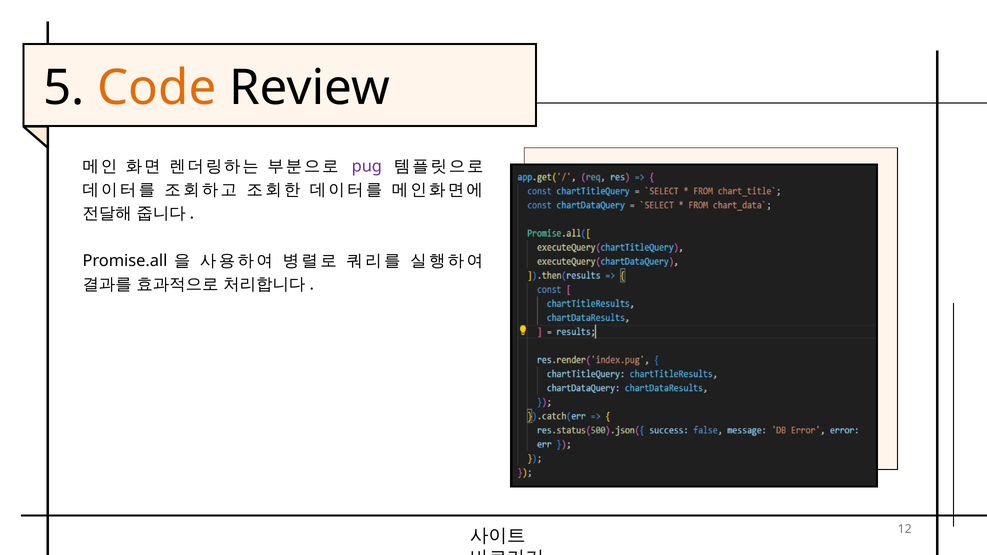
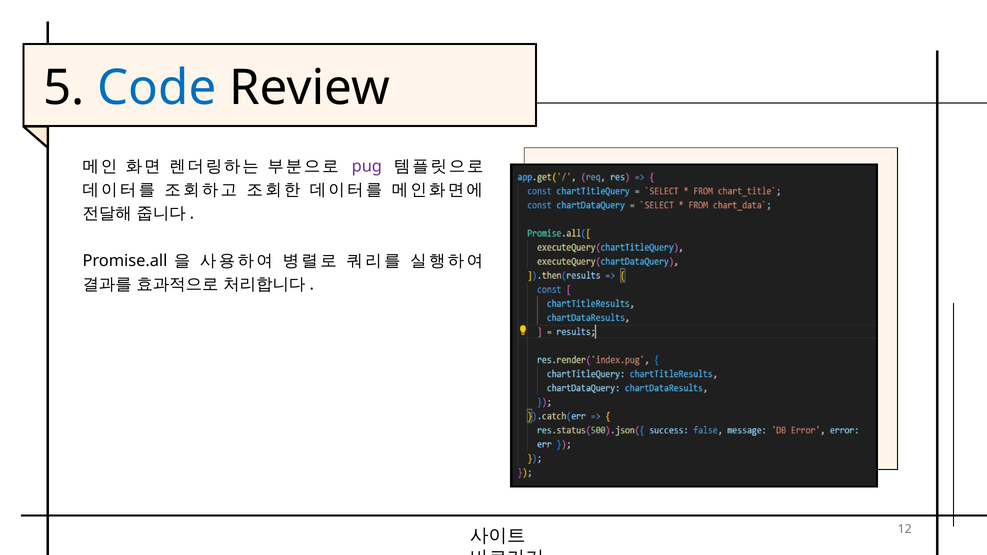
Code colour: orange -> blue
